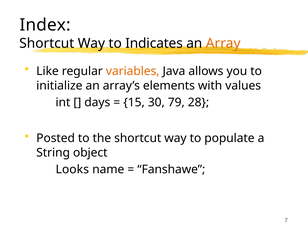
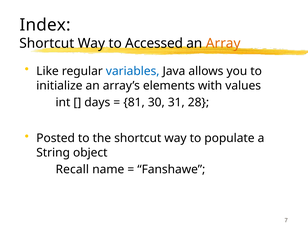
Indicates: Indicates -> Accessed
variables colour: orange -> blue
15: 15 -> 81
79: 79 -> 31
Looks: Looks -> Recall
